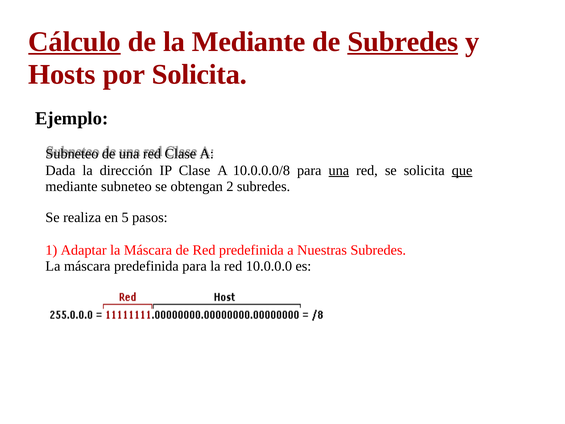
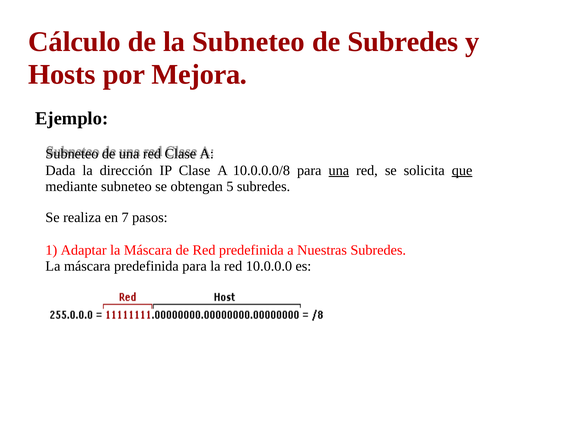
Cálculo underline: present -> none
la Mediante: Mediante -> Subneteo
Subredes at (403, 42) underline: present -> none
por Solicita: Solicita -> Mejora
2: 2 -> 5
5: 5 -> 7
